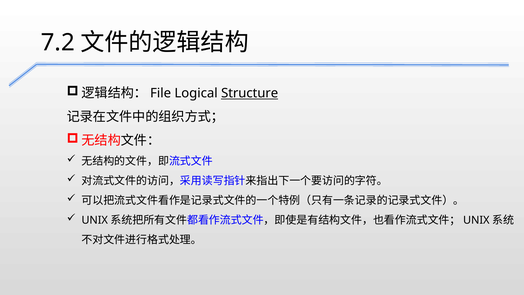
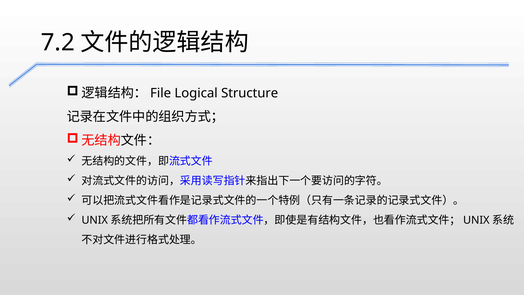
Structure underline: present -> none
